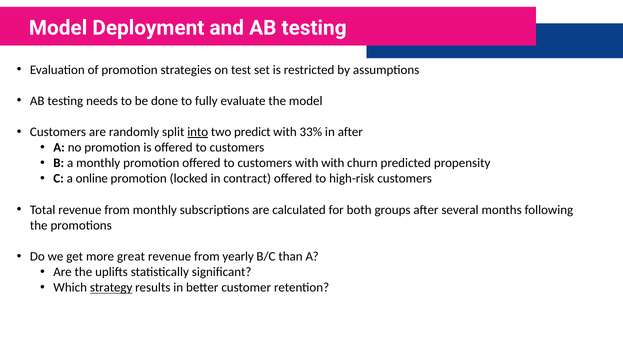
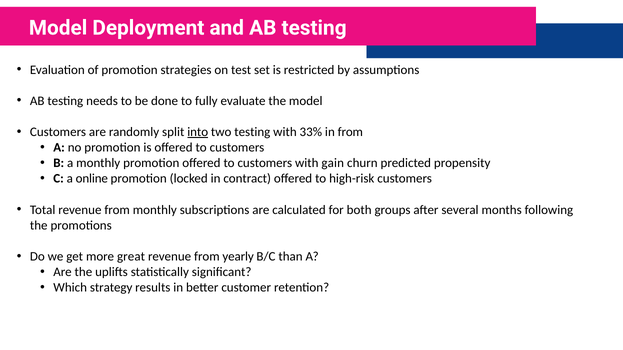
two predict: predict -> testing
in after: after -> from
with with: with -> gain
strategy underline: present -> none
